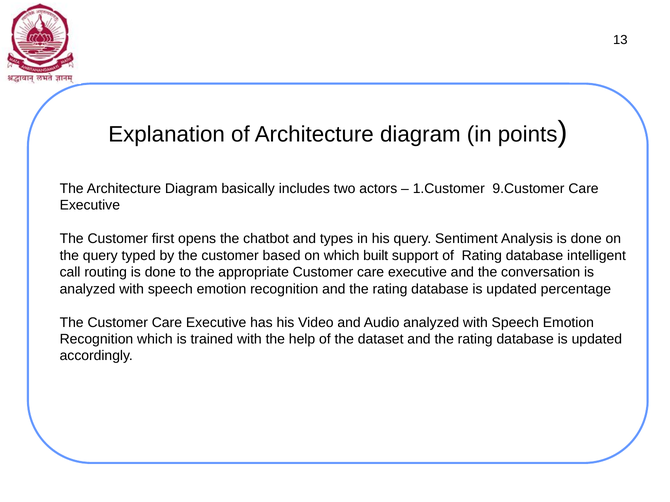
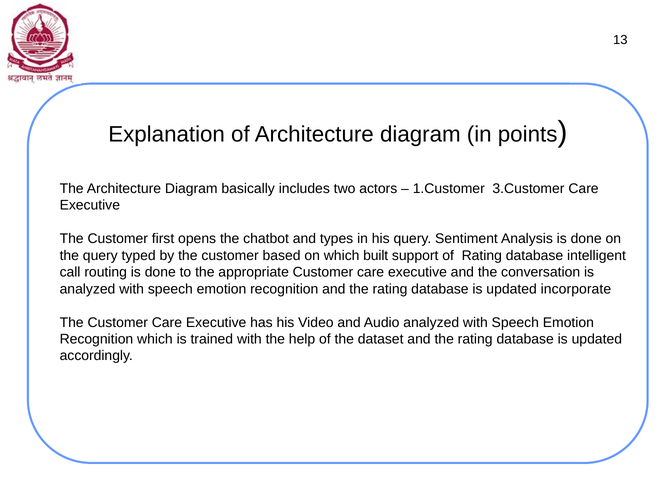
9.Customer: 9.Customer -> 3.Customer
percentage: percentage -> incorporate
